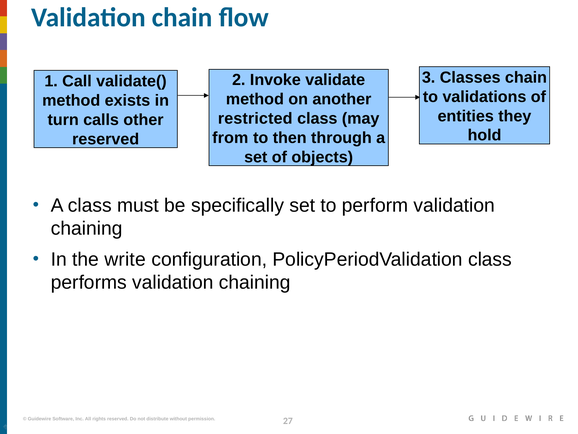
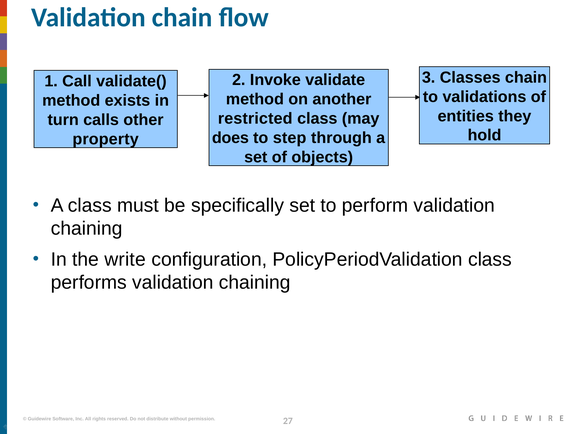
from: from -> does
then: then -> step
reserved at (106, 139): reserved -> property
